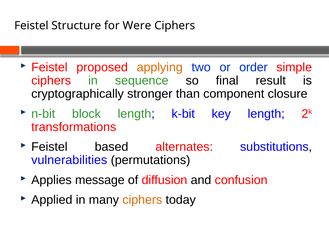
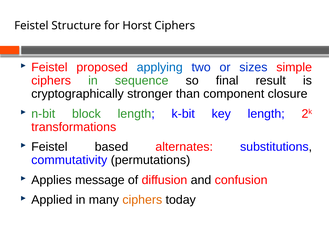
Were: Were -> Horst
applying colour: orange -> blue
order: order -> sizes
vulnerabilities: vulnerabilities -> commutativity
